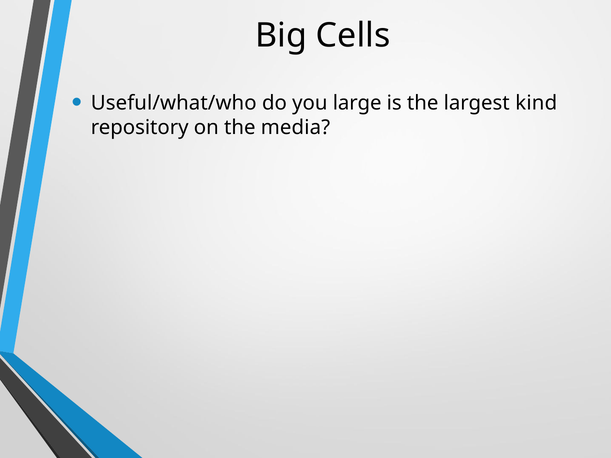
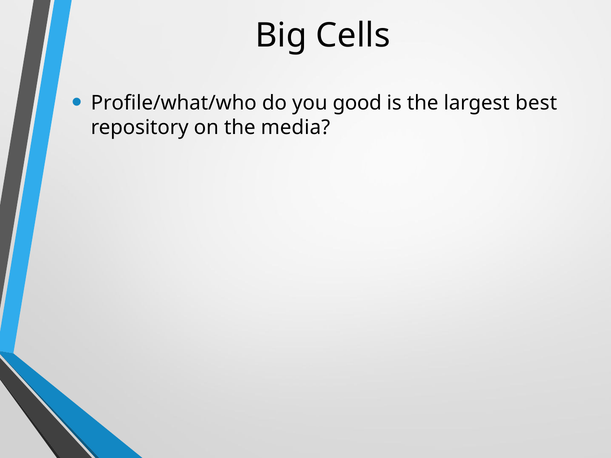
Useful/what/who: Useful/what/who -> Profile/what/who
large: large -> good
kind: kind -> best
